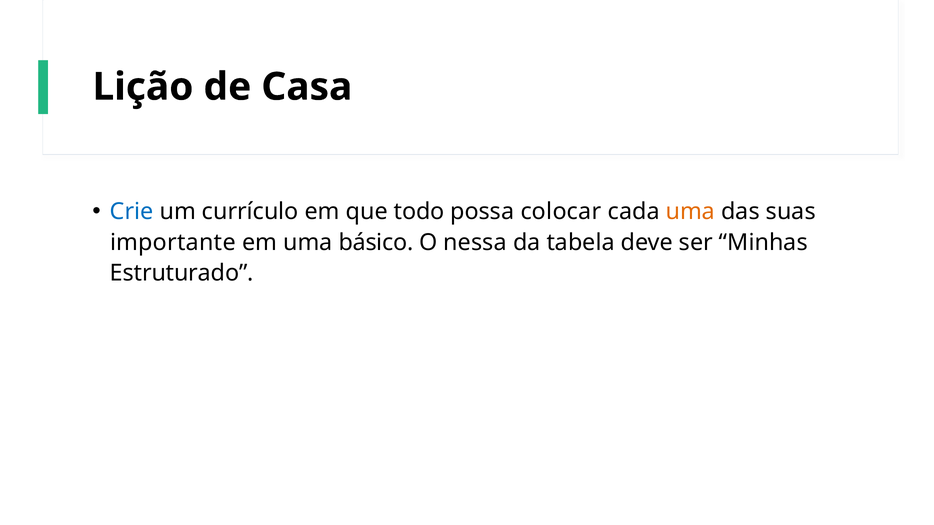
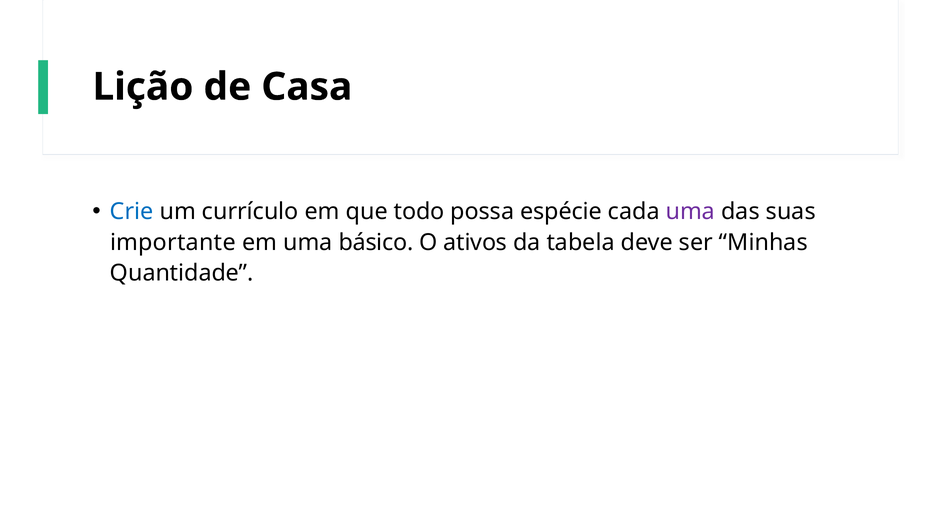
colocar: colocar -> espécie
uma at (690, 212) colour: orange -> purple
nessa: nessa -> ativos
Estruturado: Estruturado -> Quantidade
